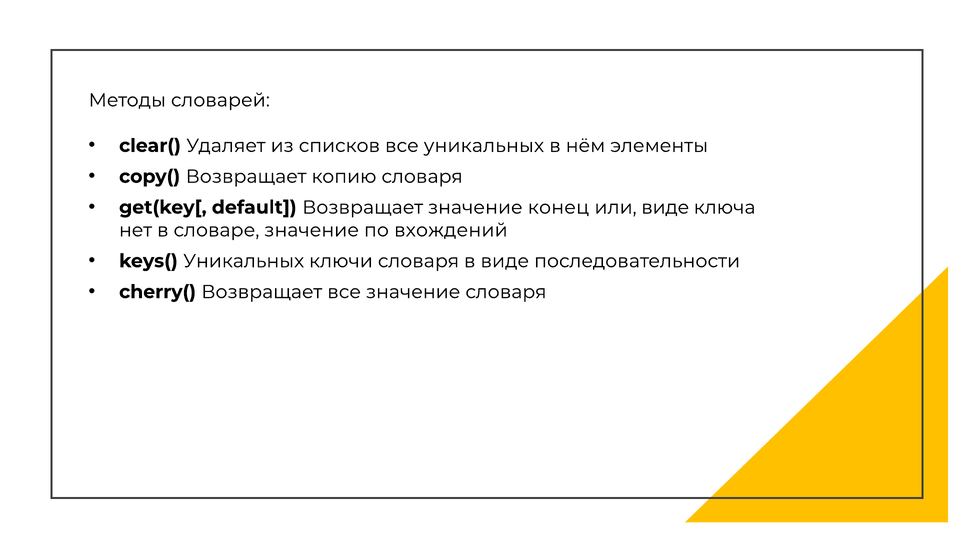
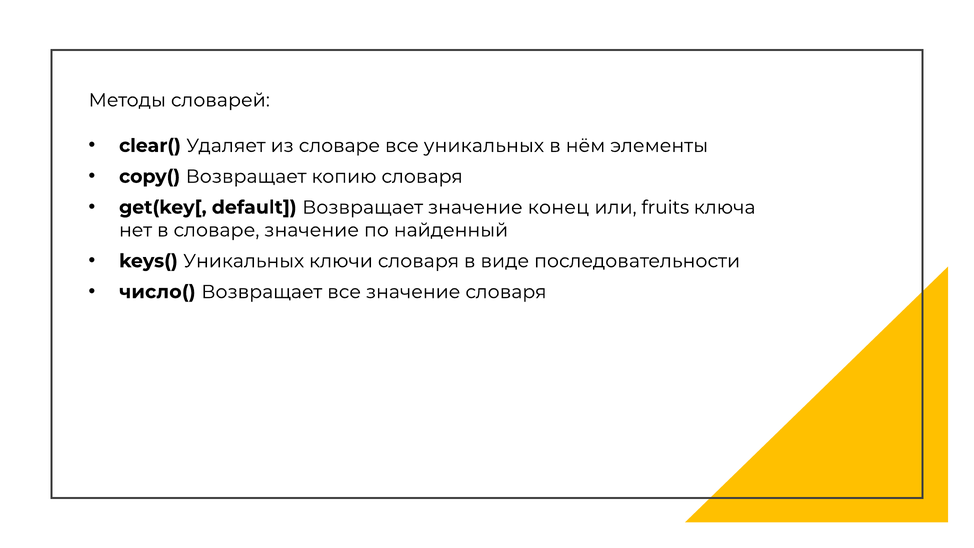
из списков: списков -> словаре
или виде: виде -> fruits
вхождений: вхождений -> найденный
cherry(: cherry( -> число(
